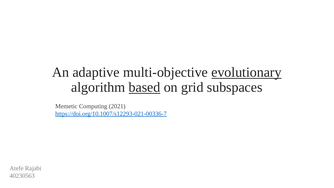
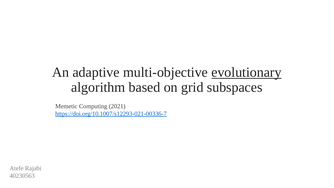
based underline: present -> none
